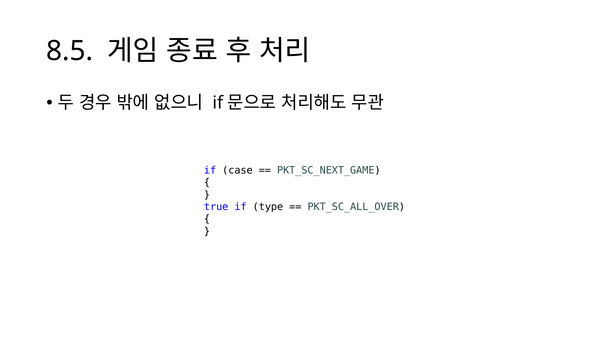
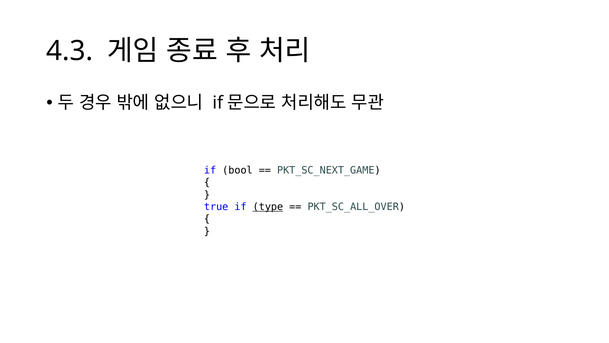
8.5: 8.5 -> 4.3
case: case -> bool
type underline: none -> present
